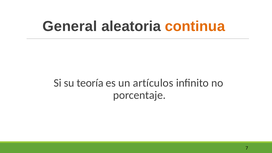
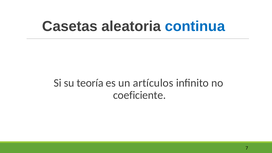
General: General -> Casetas
continua colour: orange -> blue
porcentaje: porcentaje -> coeficiente
